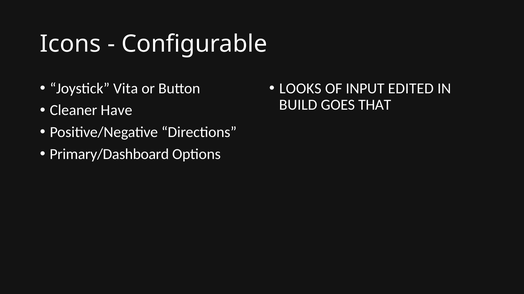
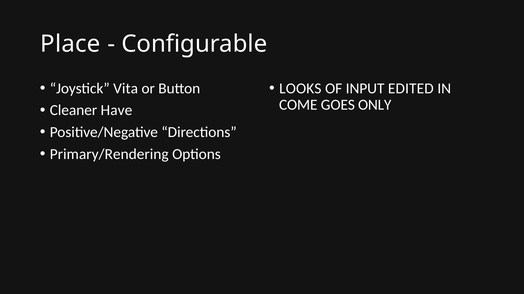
Icons: Icons -> Place
BUILD: BUILD -> COME
THAT: THAT -> ONLY
Primary/Dashboard: Primary/Dashboard -> Primary/Rendering
